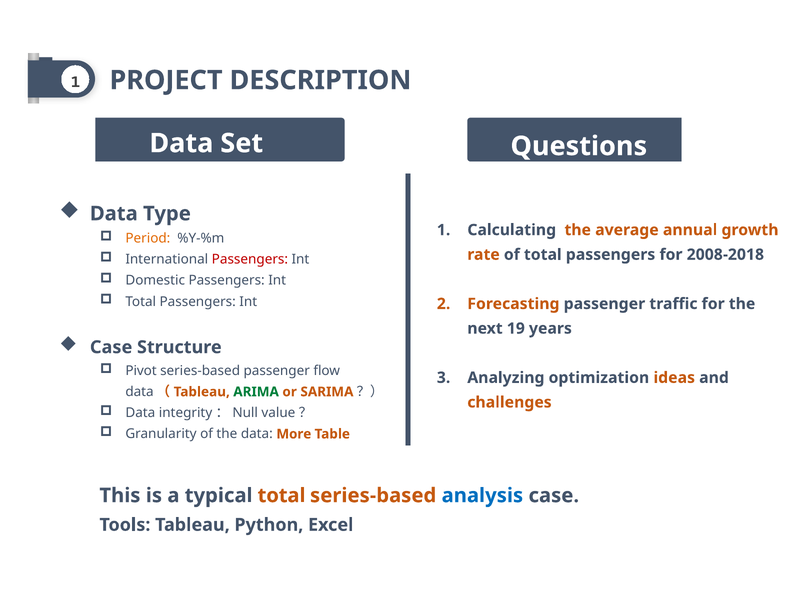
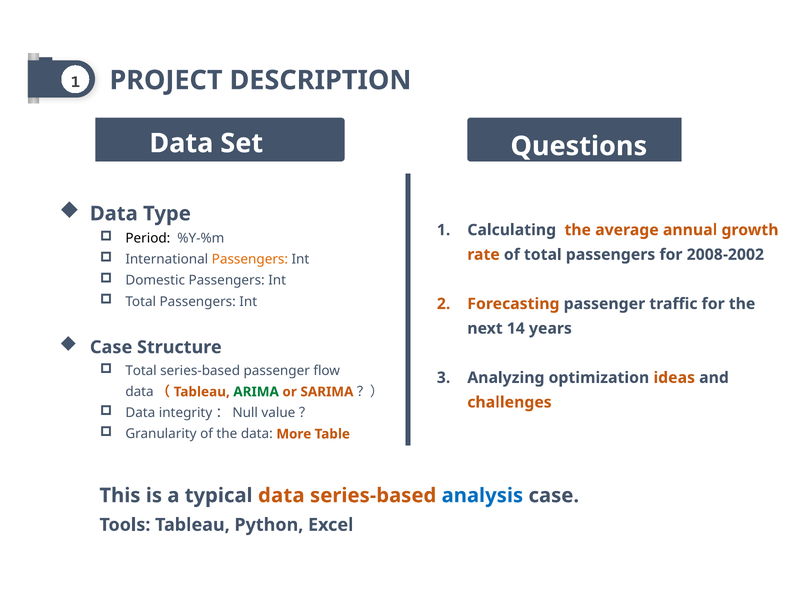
Period colour: orange -> black
2008-2018: 2008-2018 -> 2008-2002
Passengers at (250, 259) colour: red -> orange
19: 19 -> 14
Pivot at (141, 371): Pivot -> Total
typical total: total -> data
